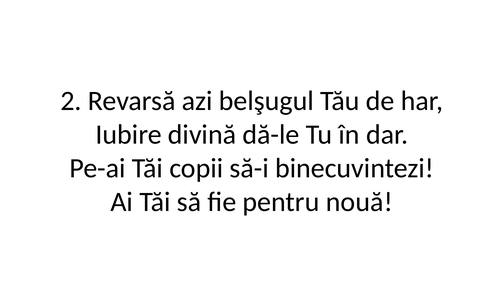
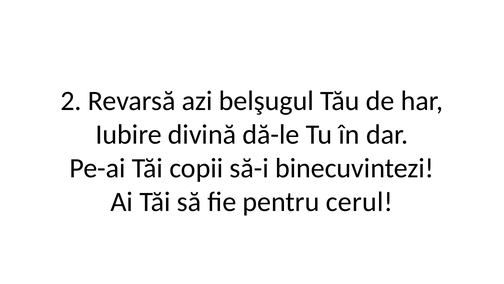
nouă: nouă -> cerul
